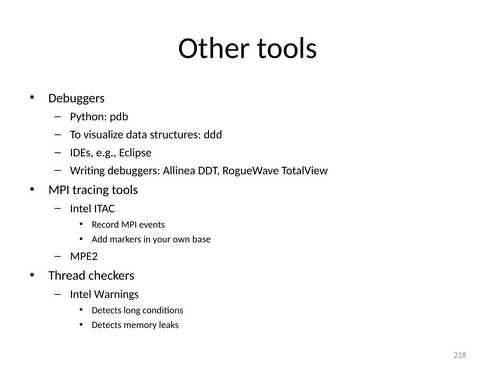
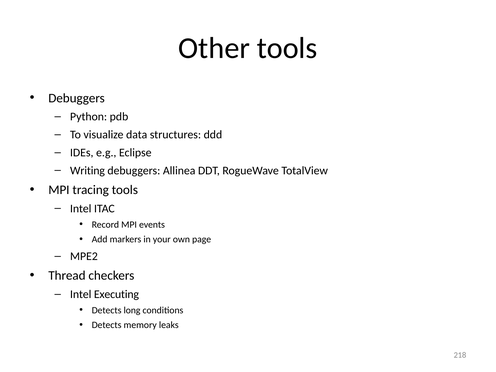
base: base -> page
Warnings: Warnings -> Executing
